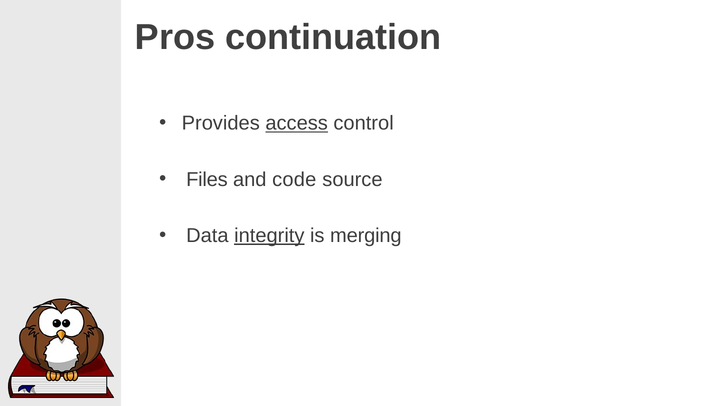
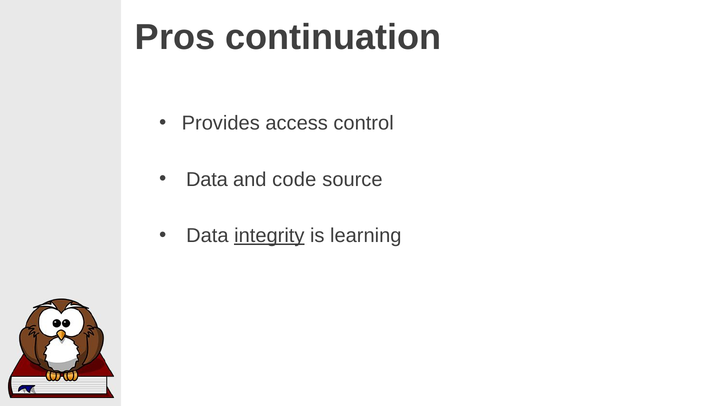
access underline: present -> none
Files at (207, 180): Files -> Data
merging: merging -> learning
